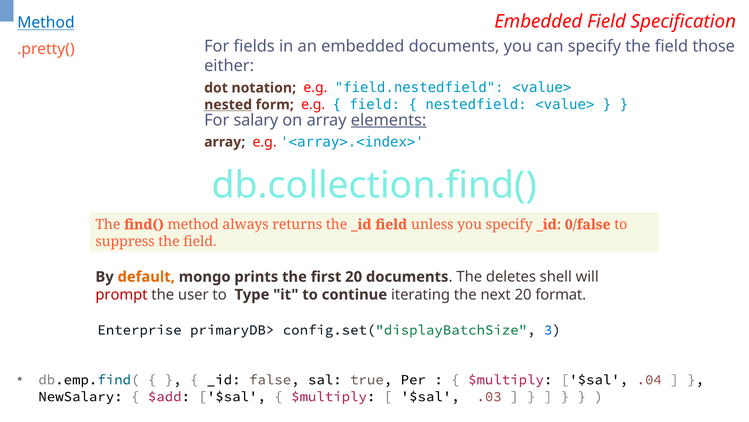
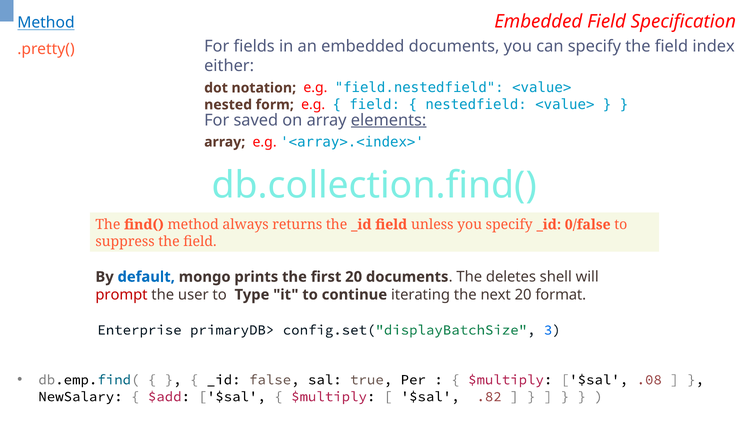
those: those -> index
nested underline: present -> none
salary: salary -> saved
default colour: orange -> blue
.04: .04 -> .08
.03: .03 -> .82
